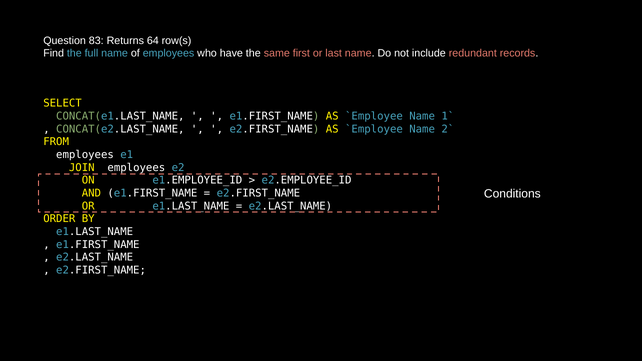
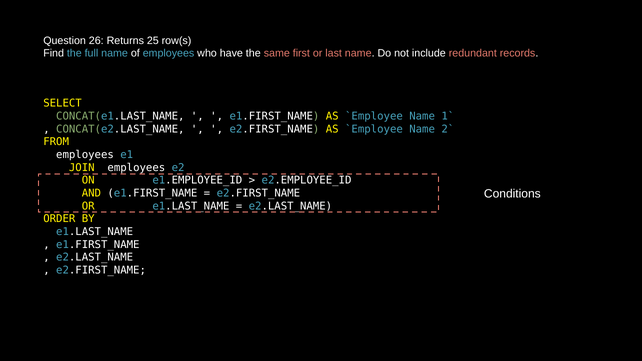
83: 83 -> 26
64: 64 -> 25
